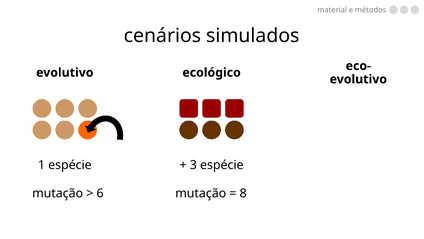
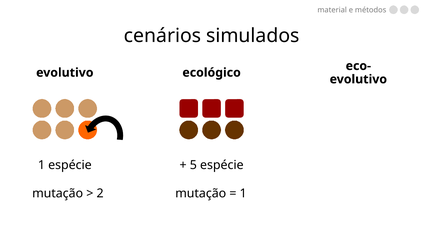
3: 3 -> 5
6: 6 -> 2
8 at (243, 193): 8 -> 1
